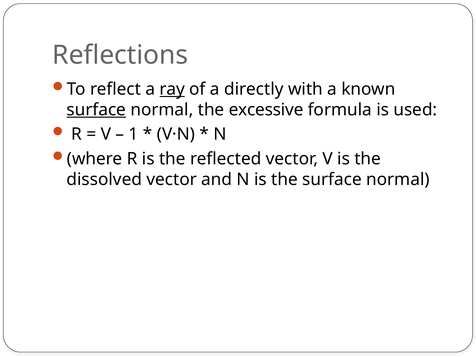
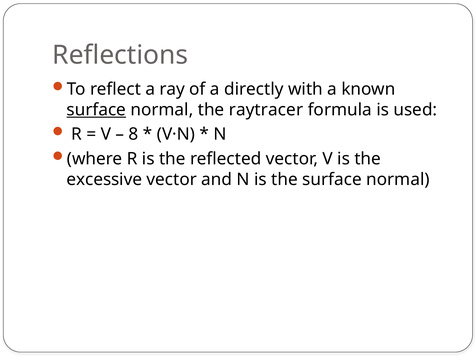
ray underline: present -> none
excessive: excessive -> raytracer
1: 1 -> 8
dissolved: dissolved -> excessive
